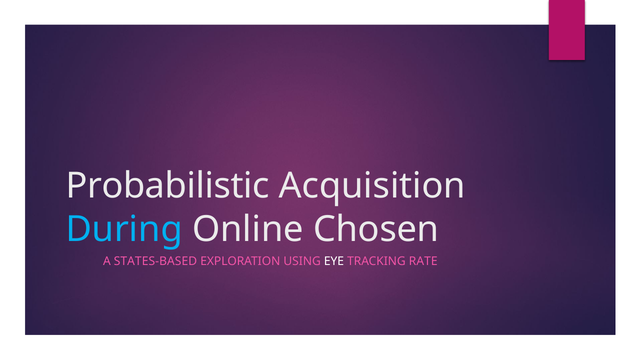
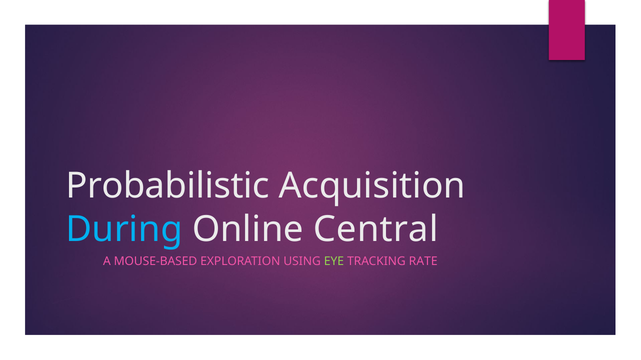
Chosen: Chosen -> Central
STATES-BASED: STATES-BASED -> MOUSE-BASED
EYE colour: white -> light green
